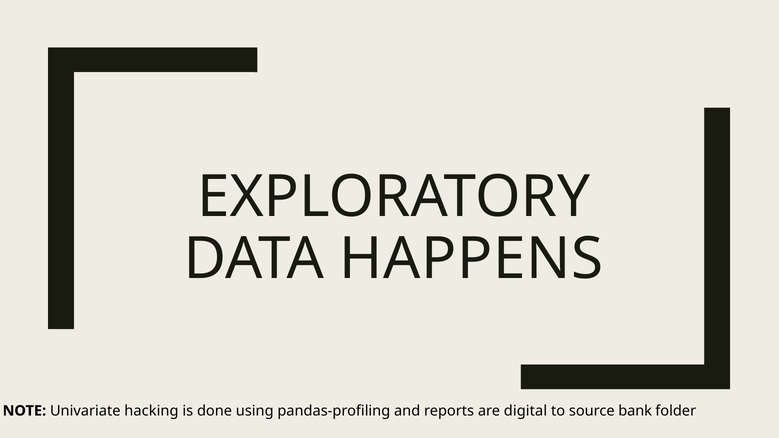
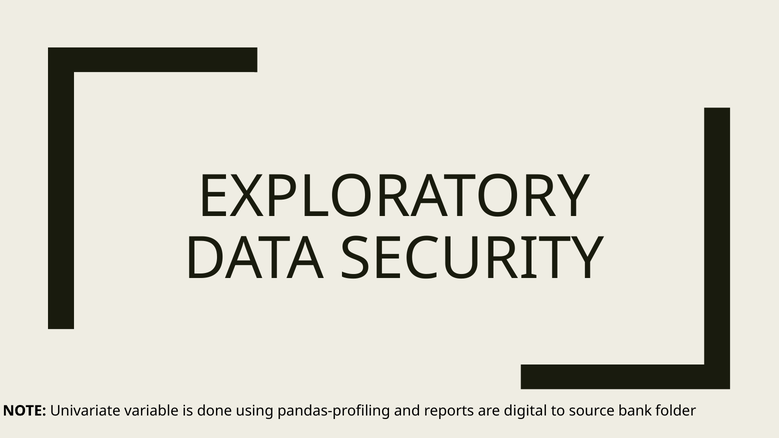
HAPPENS: HAPPENS -> SECURITY
hacking: hacking -> variable
